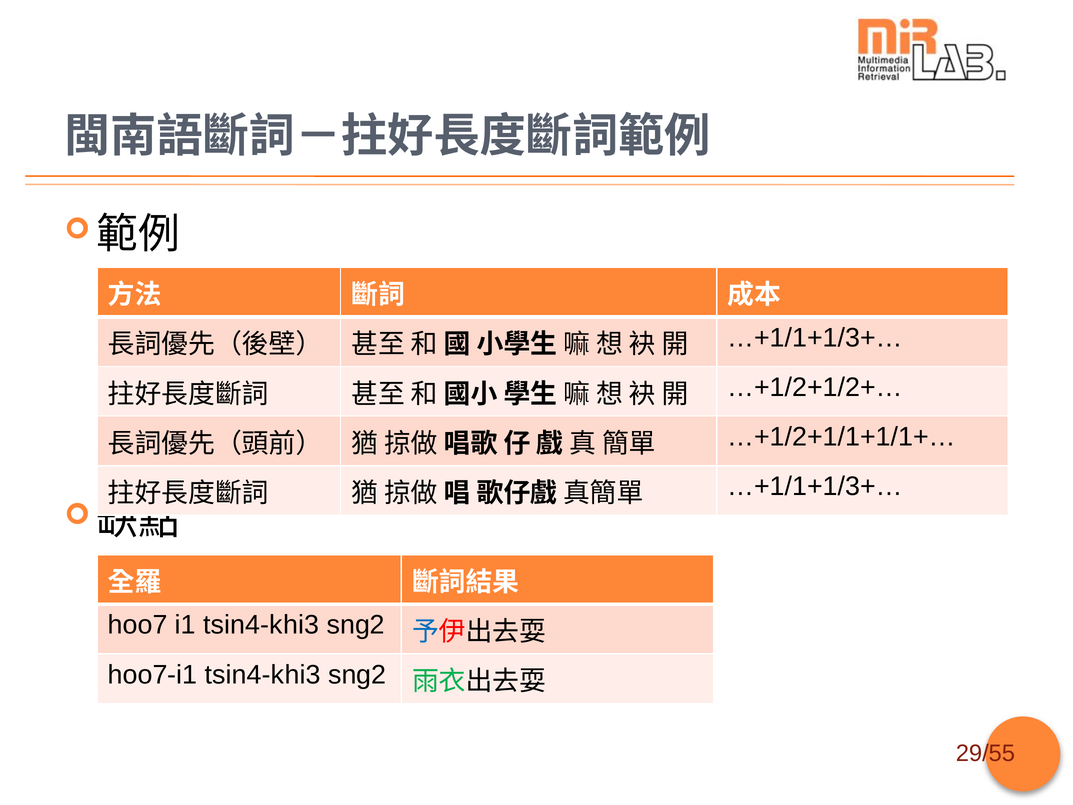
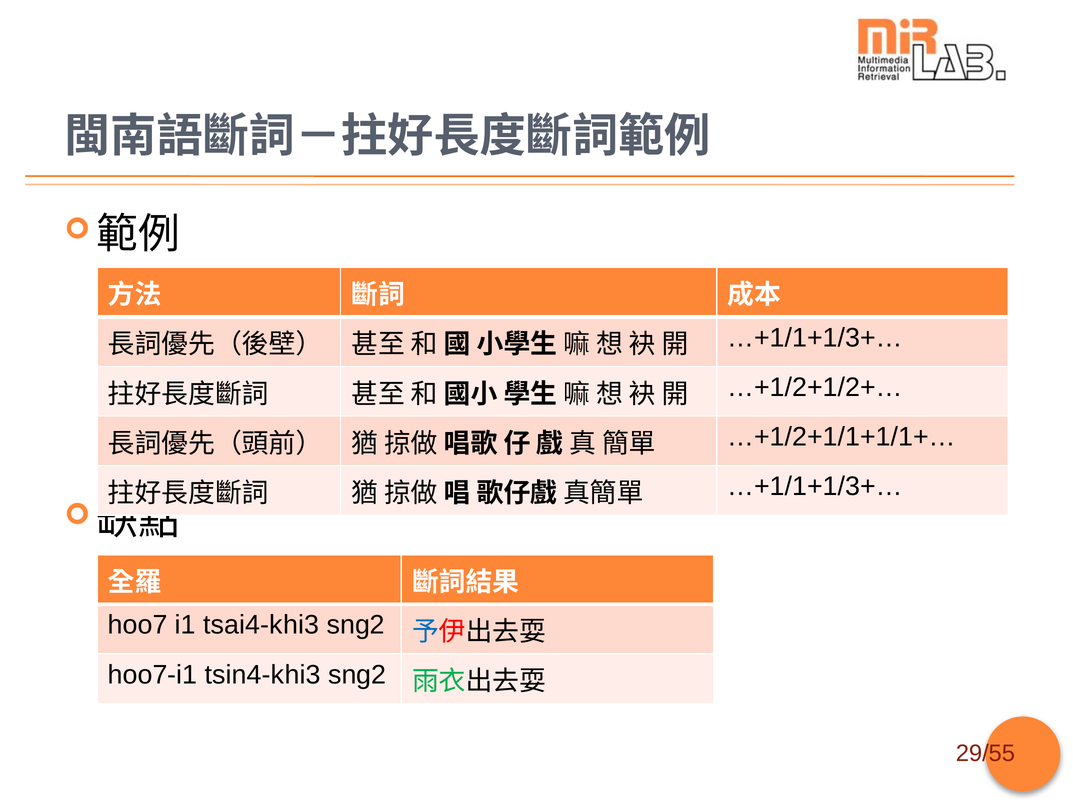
i1 tsin4-khi3: tsin4-khi3 -> tsai4-khi3
